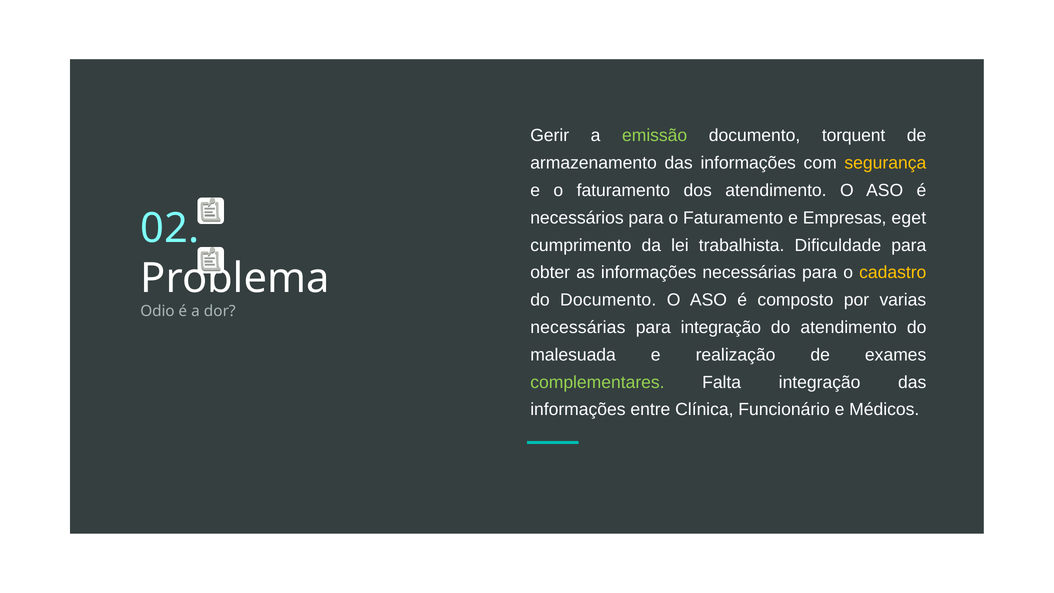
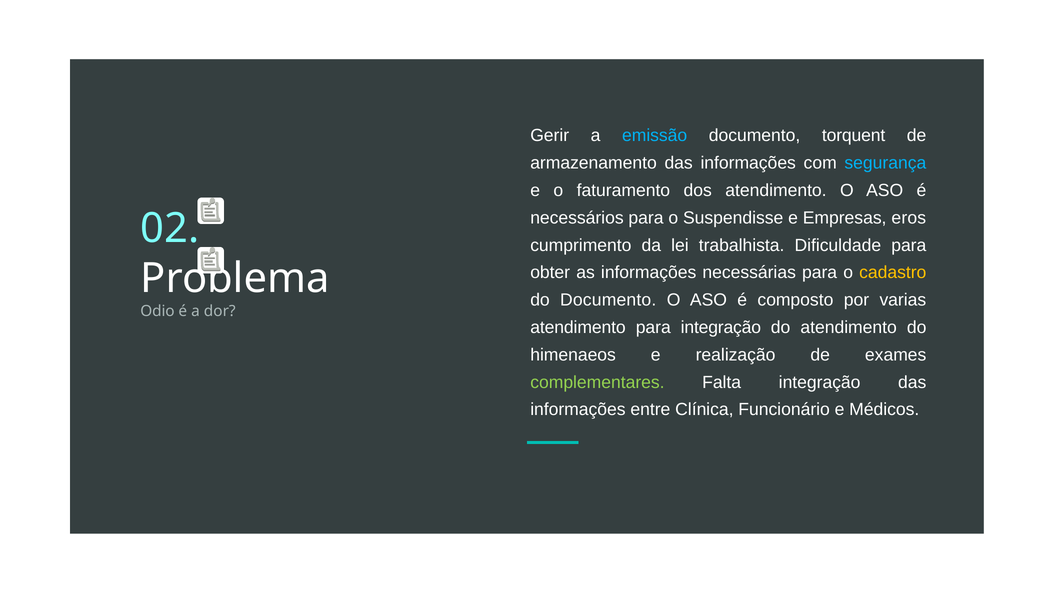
emissão colour: light green -> light blue
segurança colour: yellow -> light blue
para o Faturamento: Faturamento -> Suspendisse
eget: eget -> eros
necessárias at (578, 327): necessárias -> atendimento
malesuada: malesuada -> himenaeos
